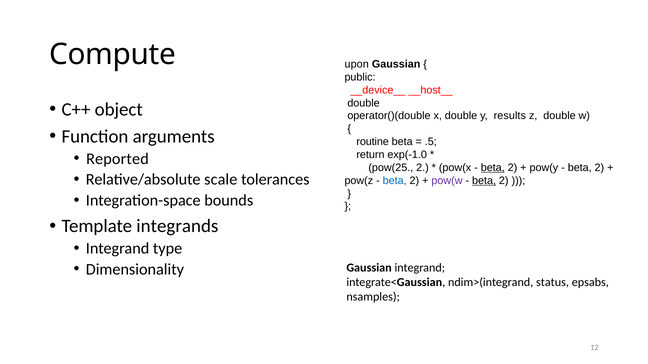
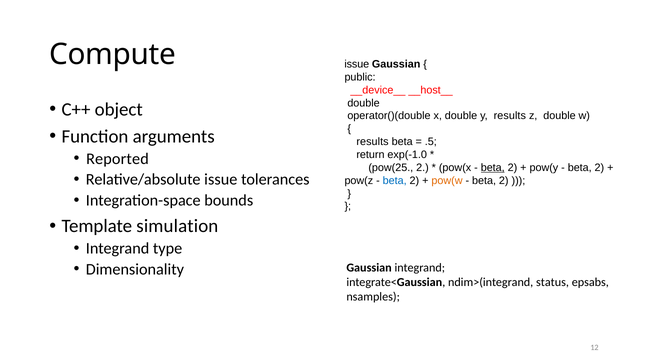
upon at (357, 64): upon -> issue
routine at (373, 142): routine -> results
Relative/absolute scale: scale -> issue
pow(w colour: purple -> orange
beta at (484, 181) underline: present -> none
integrands: integrands -> simulation
